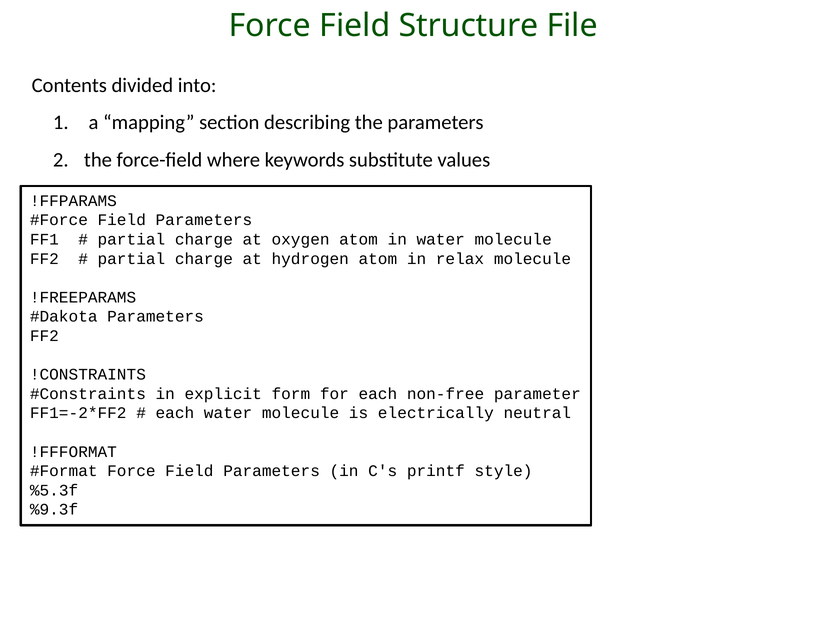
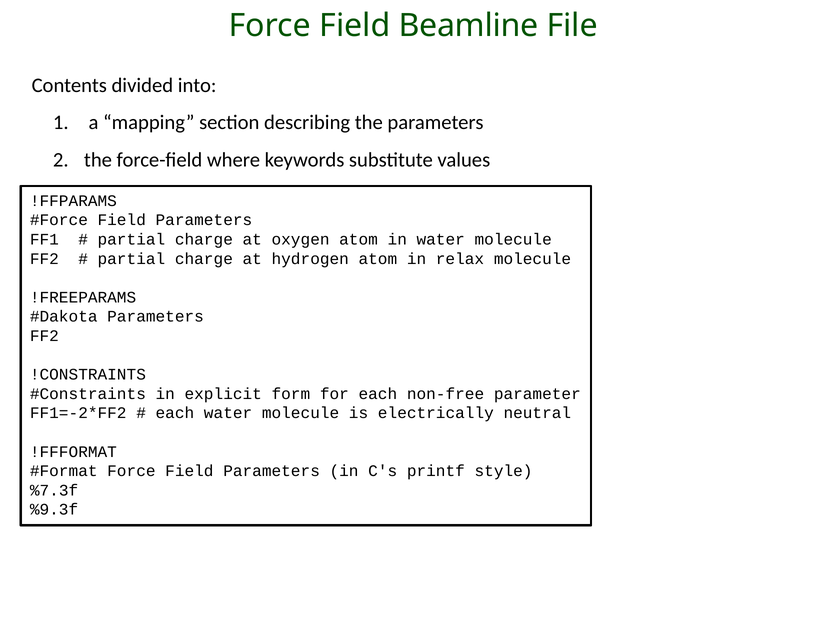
Structure: Structure -> Beamline
%5.3f: %5.3f -> %7.3f
